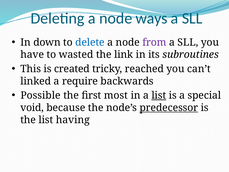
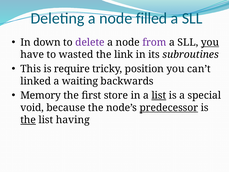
ways: ways -> filled
delete colour: blue -> purple
you at (210, 42) underline: none -> present
created: created -> require
reached: reached -> position
require: require -> waiting
Possible: Possible -> Memory
most: most -> store
the at (28, 120) underline: none -> present
